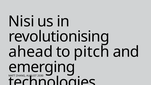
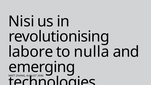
ahead: ahead -> labore
pitch: pitch -> nulla
